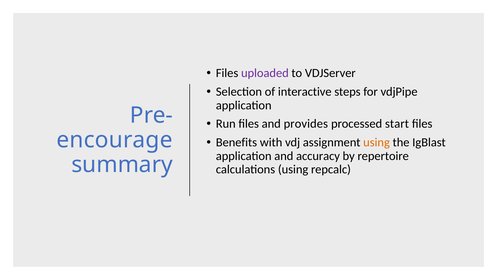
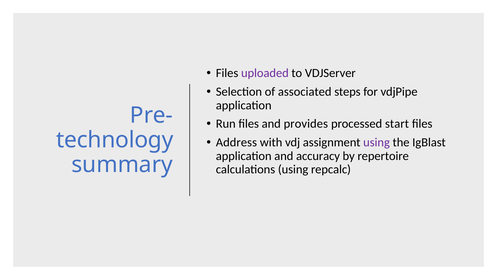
interactive: interactive -> associated
encourage: encourage -> technology
Benefits: Benefits -> Address
using at (377, 142) colour: orange -> purple
